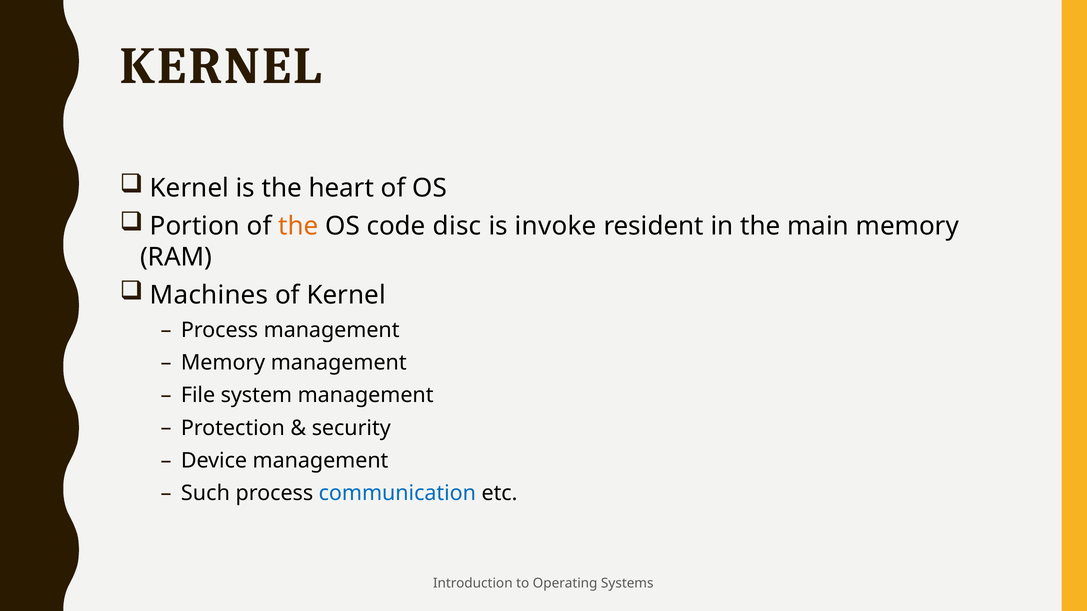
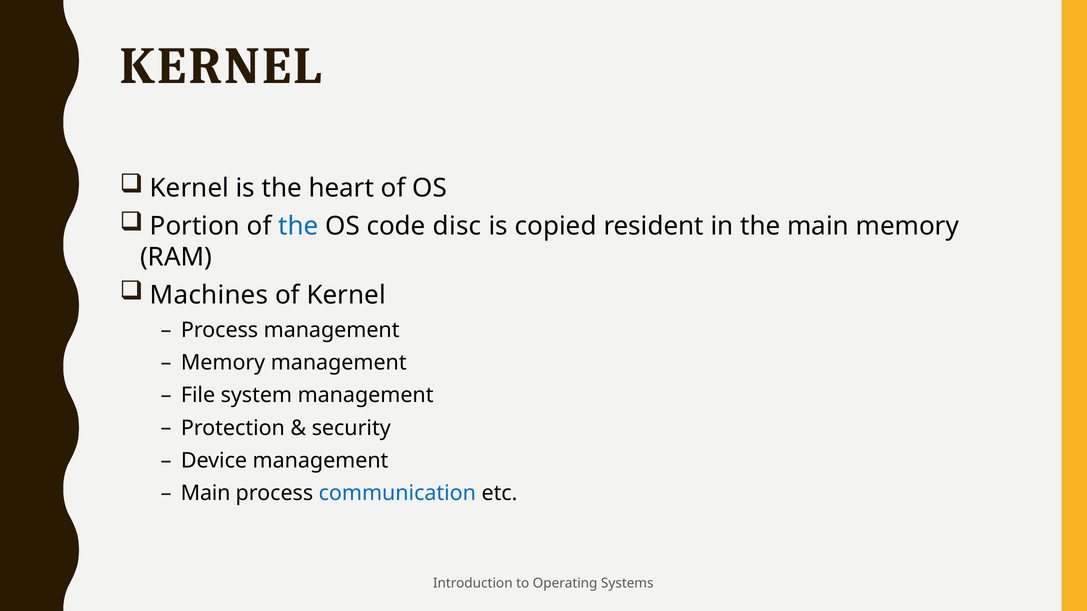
the at (298, 226) colour: orange -> blue
invoke: invoke -> copied
Such at (205, 494): Such -> Main
